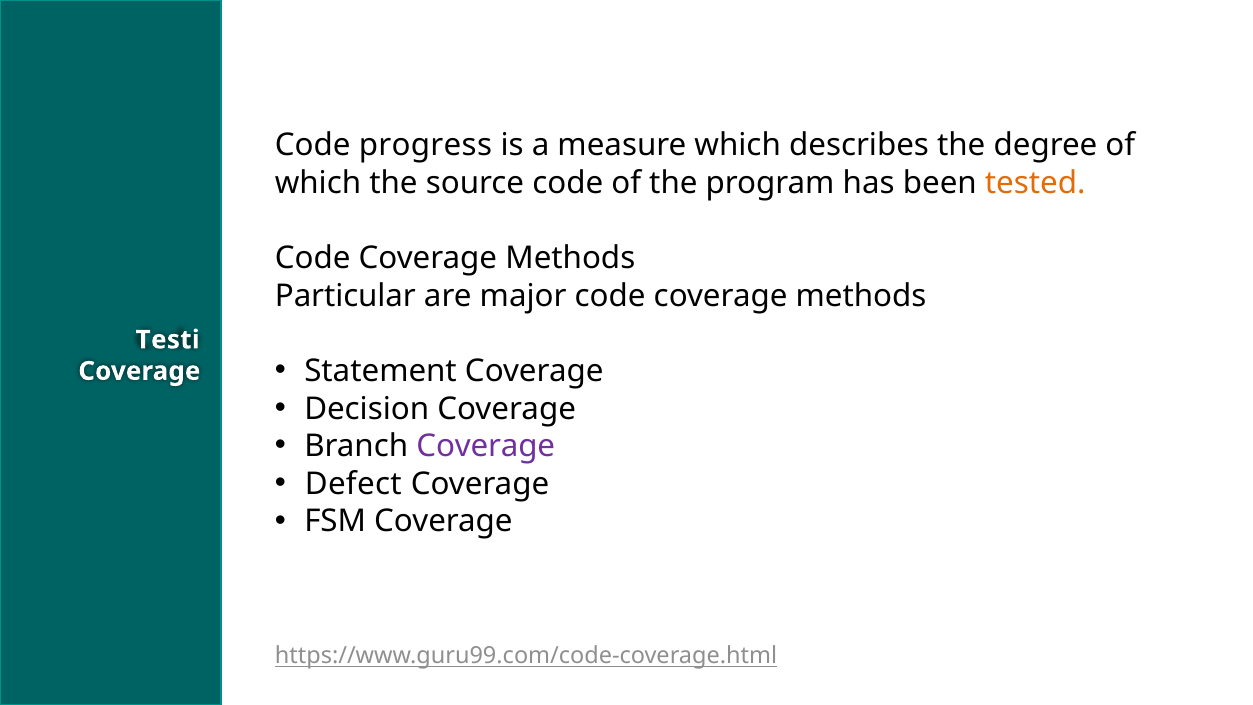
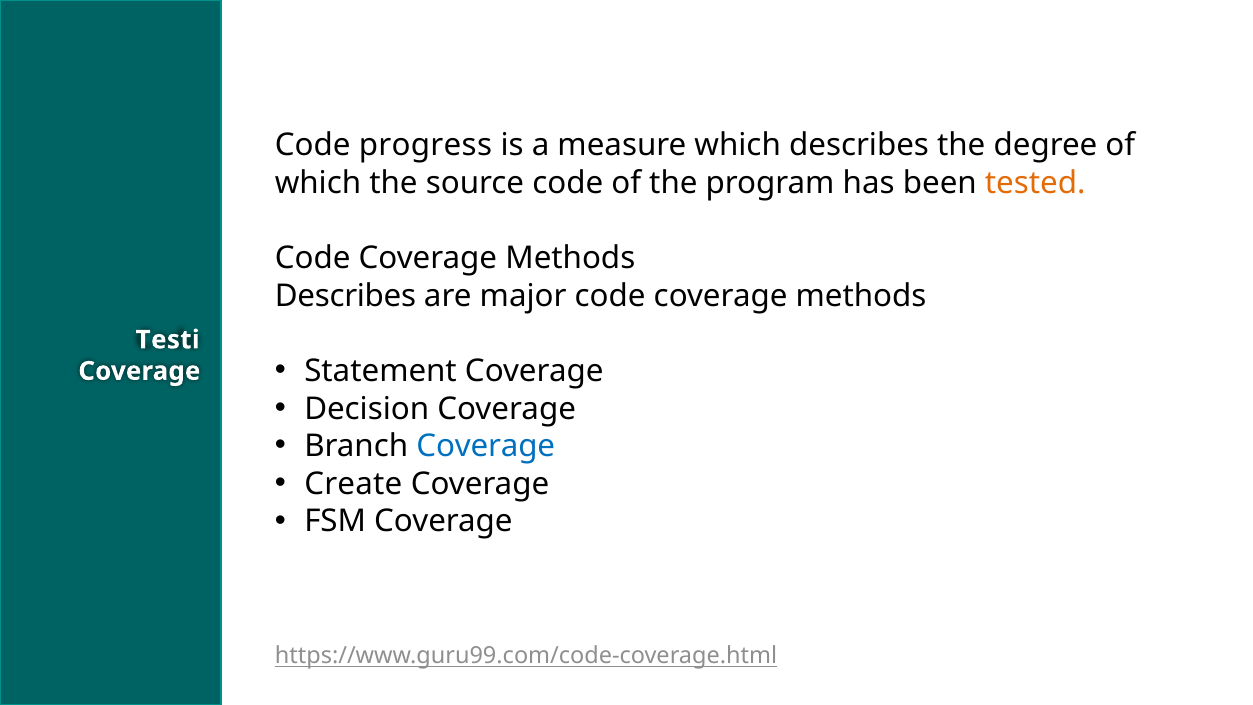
Particular at (345, 296): Particular -> Describes
Coverage at (486, 446) colour: purple -> blue
Defect: Defect -> Create
